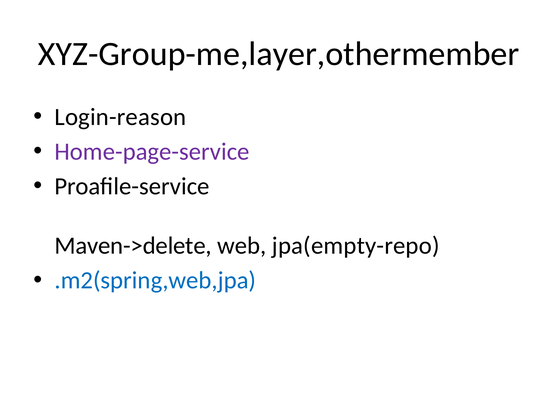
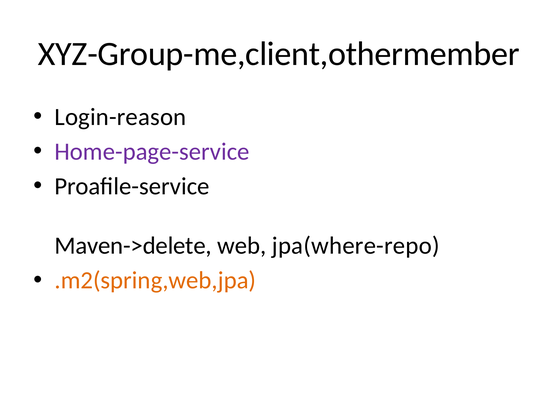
XYZ-Group-me,layer,othermember: XYZ-Group-me,layer,othermember -> XYZ-Group-me,client,othermember
jpa(empty-repo: jpa(empty-repo -> jpa(where-repo
.m2(spring,web,jpa colour: blue -> orange
